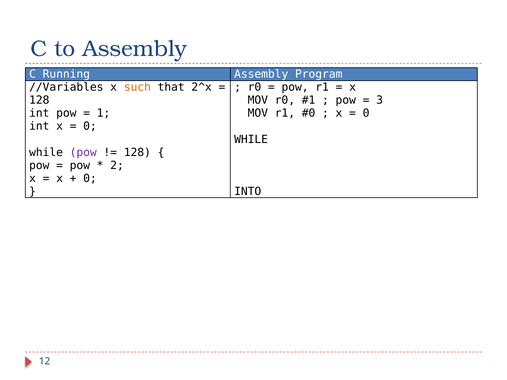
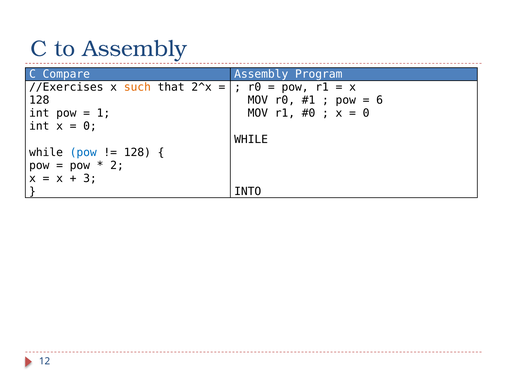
Running: Running -> Compare
//Variables: //Variables -> //Exercises
3: 3 -> 6
pow at (83, 152) colour: purple -> blue
0 at (90, 178): 0 -> 3
